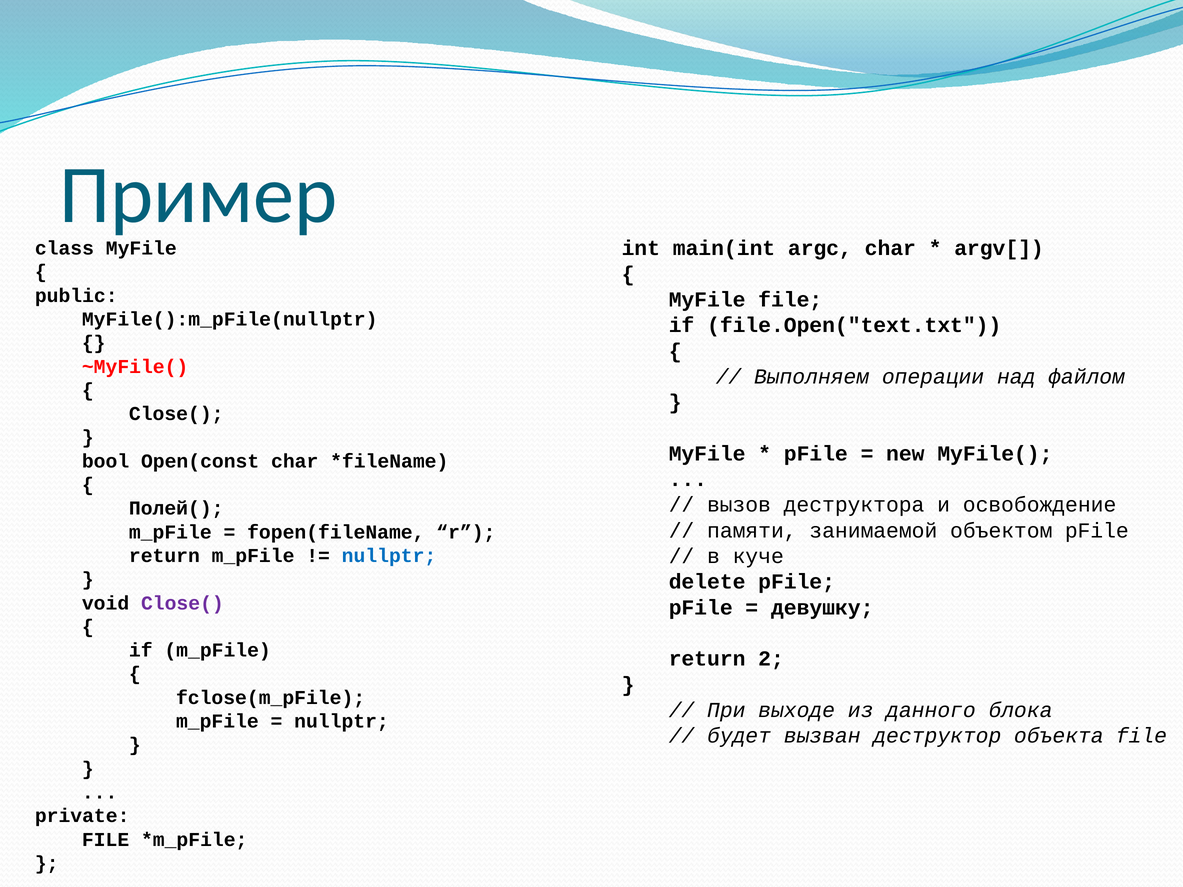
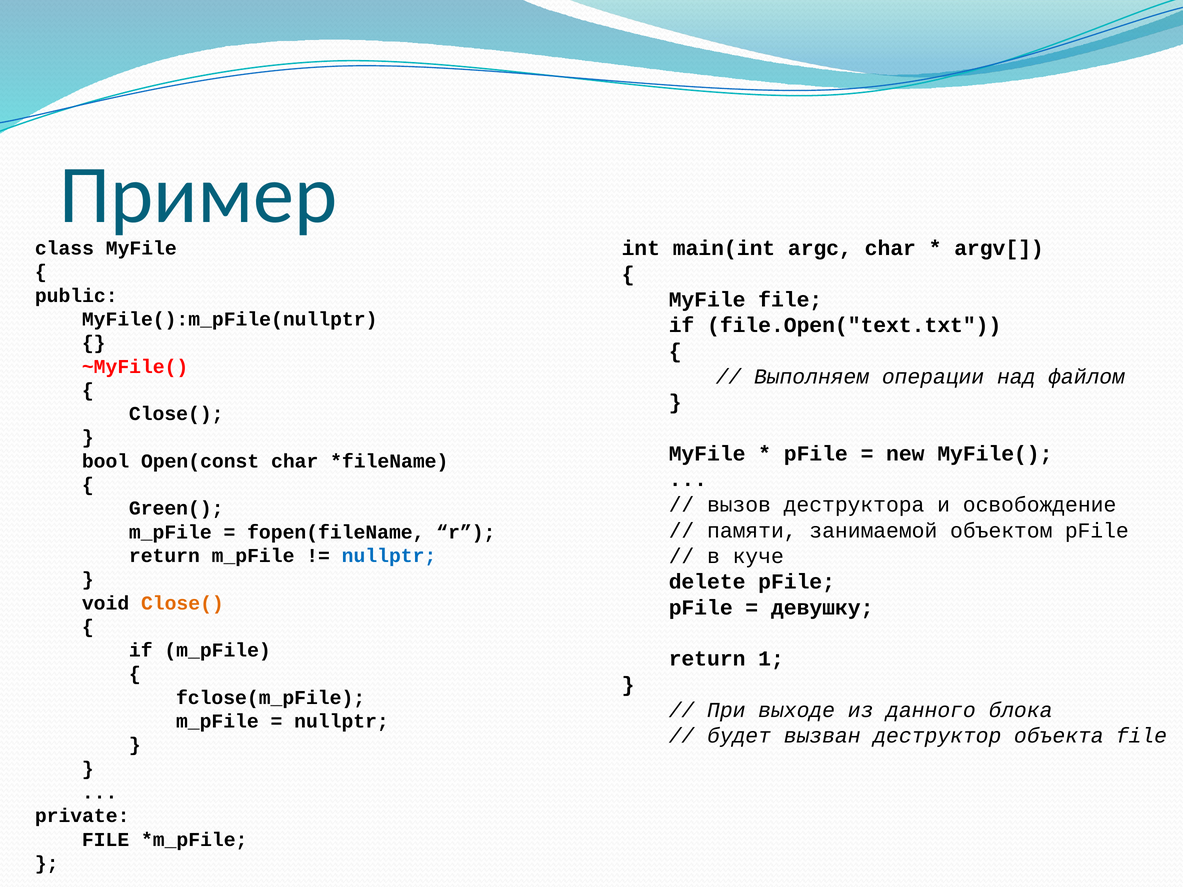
Полей(: Полей( -> Green(
Close( at (182, 603) colour: purple -> orange
2: 2 -> 1
